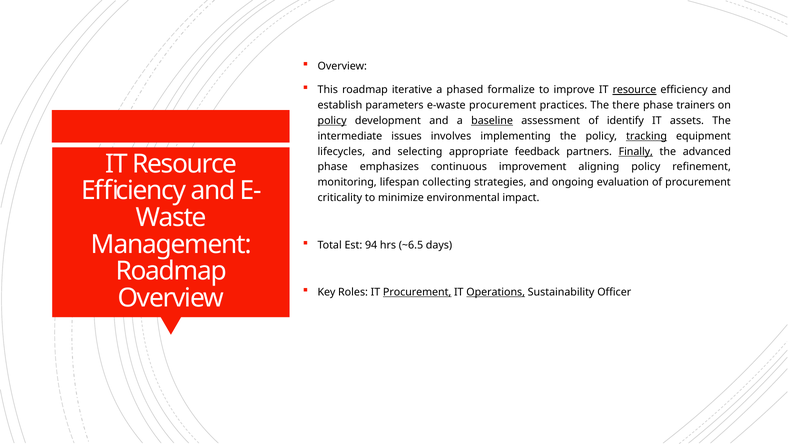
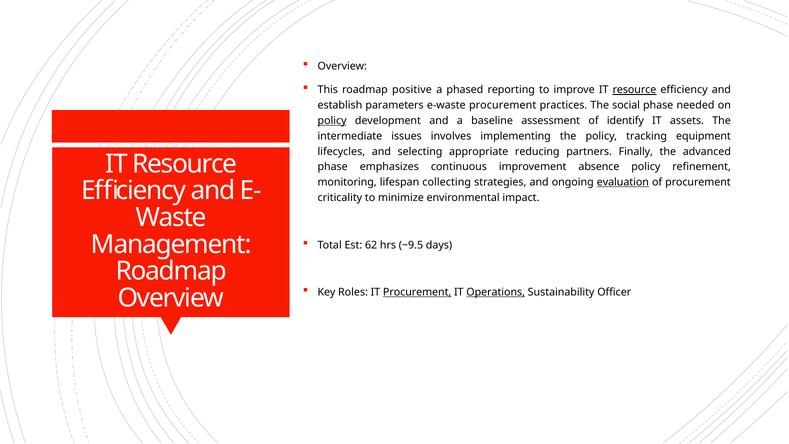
iterative: iterative -> positive
formalize: formalize -> reporting
there: there -> social
trainers: trainers -> needed
baseline underline: present -> none
tracking underline: present -> none
feedback: feedback -> reducing
Finally underline: present -> none
aligning: aligning -> absence
evaluation underline: none -> present
94: 94 -> 62
~6.5: ~6.5 -> ~9.5
